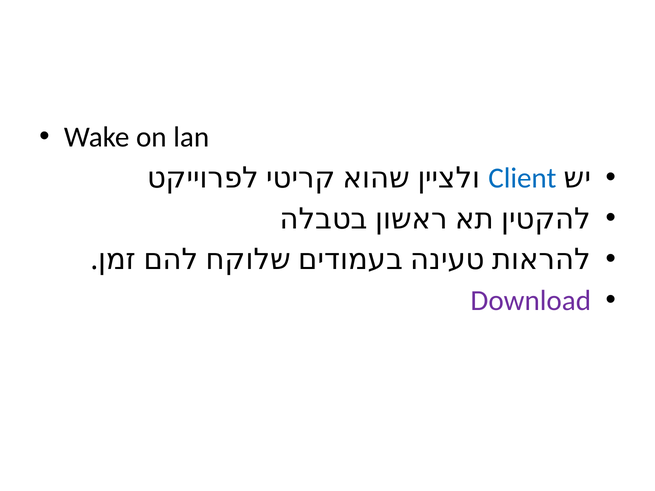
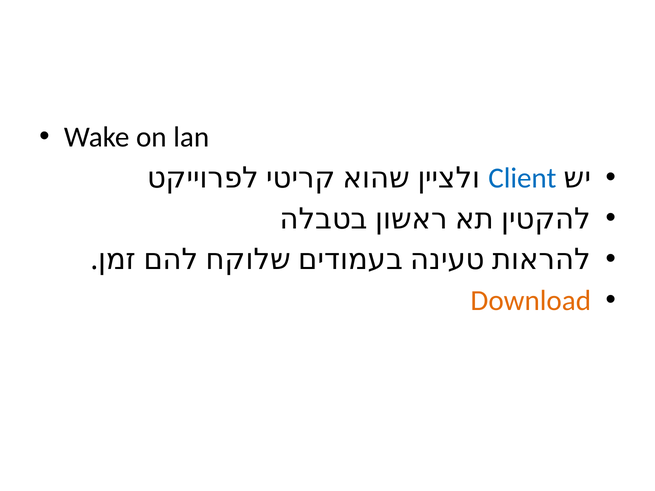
Download colour: purple -> orange
